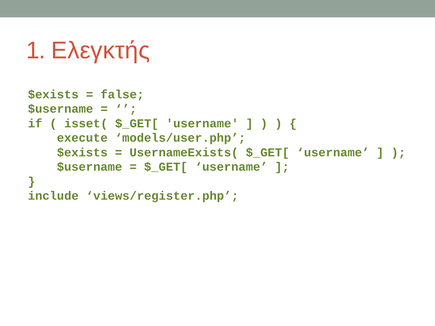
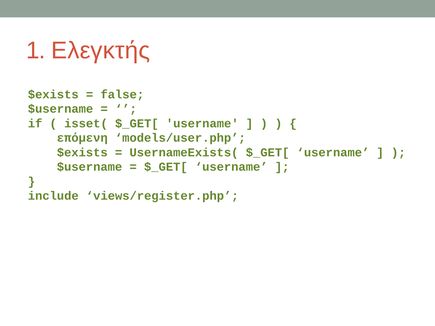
execute: execute -> επόμενη
